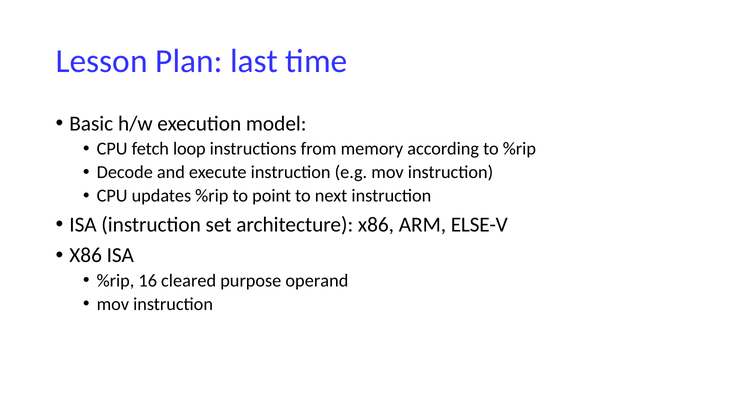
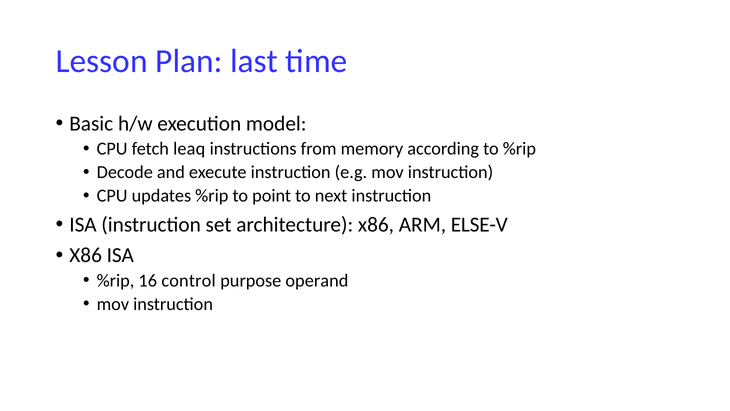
loop: loop -> leaq
cleared: cleared -> control
